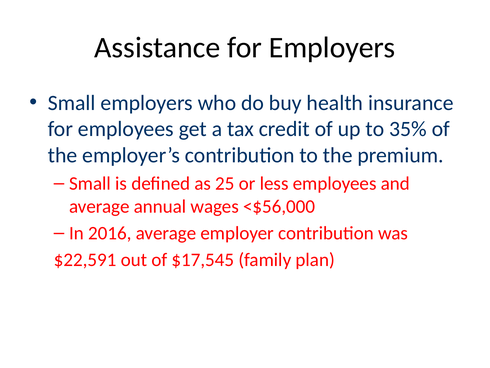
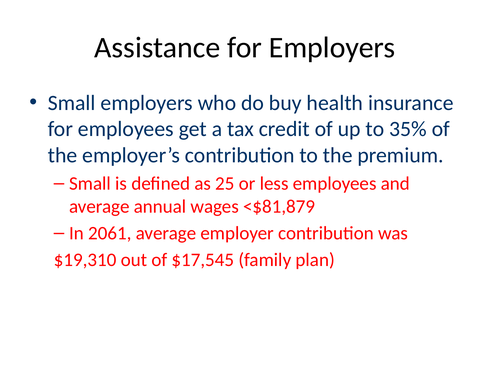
<$56,000: <$56,000 -> <$81,879
2016: 2016 -> 2061
$22,591: $22,591 -> $19,310
